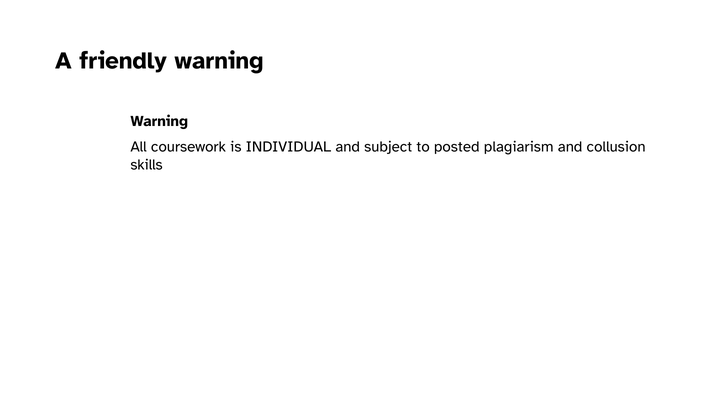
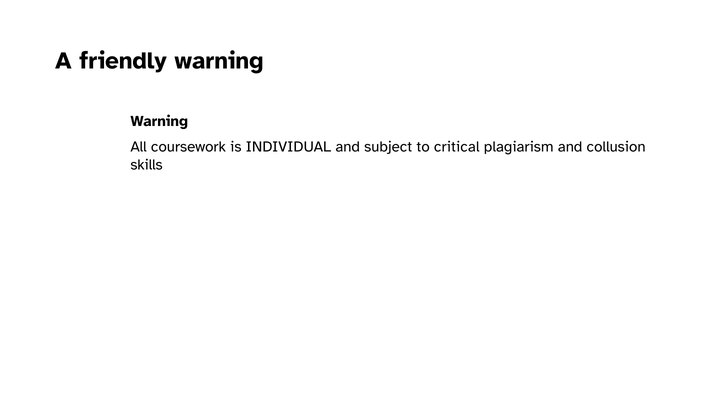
posted: posted -> critical
